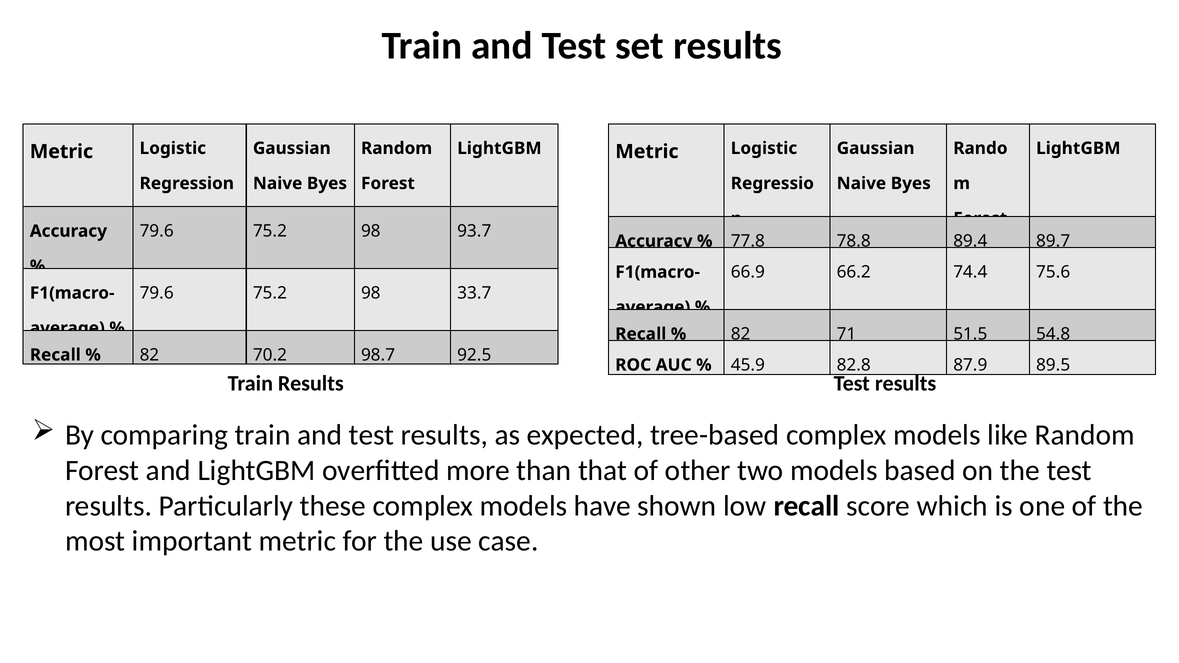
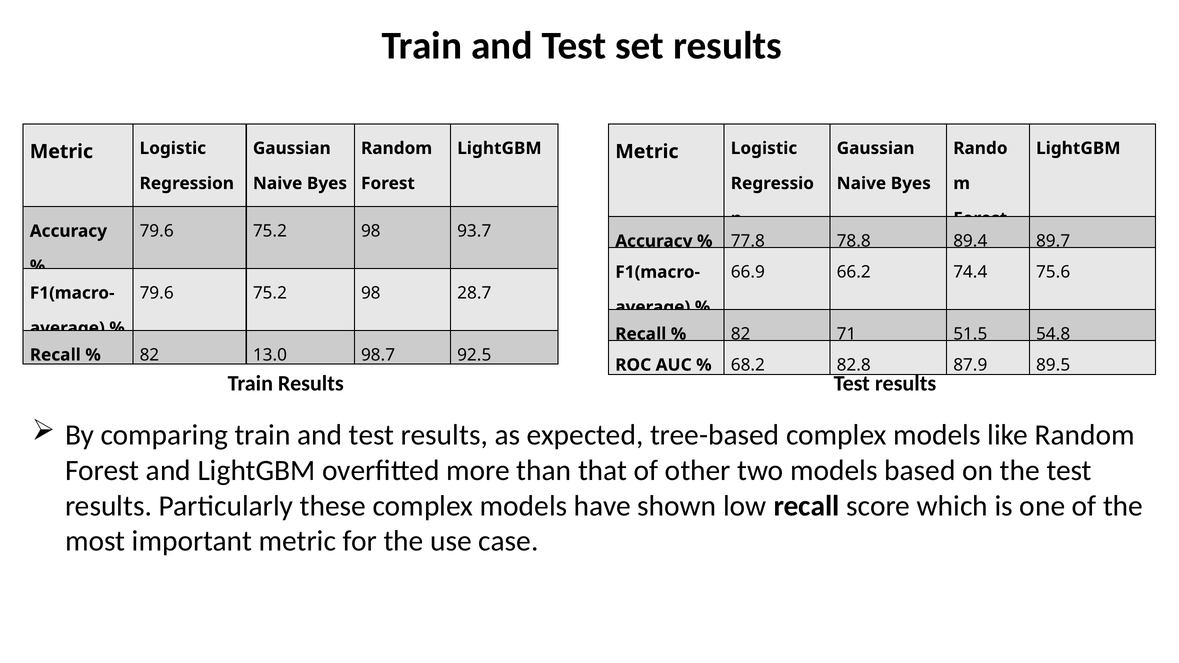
33.7: 33.7 -> 28.7
70.2: 70.2 -> 13.0
45.9: 45.9 -> 68.2
